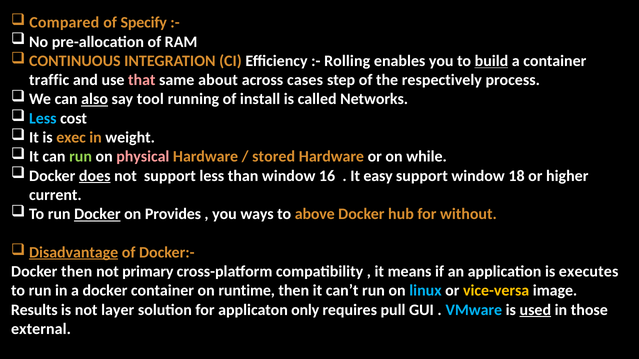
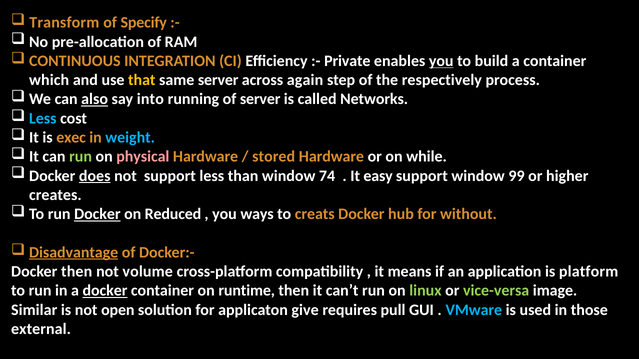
Compared: Compared -> Transform
Rolling: Rolling -> Private
you at (441, 61) underline: none -> present
build underline: present -> none
traffic: traffic -> which
that colour: pink -> yellow
same about: about -> server
cases: cases -> again
tool: tool -> into
of install: install -> server
weight colour: white -> light blue
16: 16 -> 74
18: 18 -> 99
current: current -> creates
Provides: Provides -> Reduced
above: above -> creats
primary: primary -> volume
executes: executes -> platform
docker at (105, 291) underline: none -> present
linux colour: light blue -> light green
vice-versa colour: yellow -> light green
Results: Results -> Similar
layer: layer -> open
only: only -> give
used underline: present -> none
